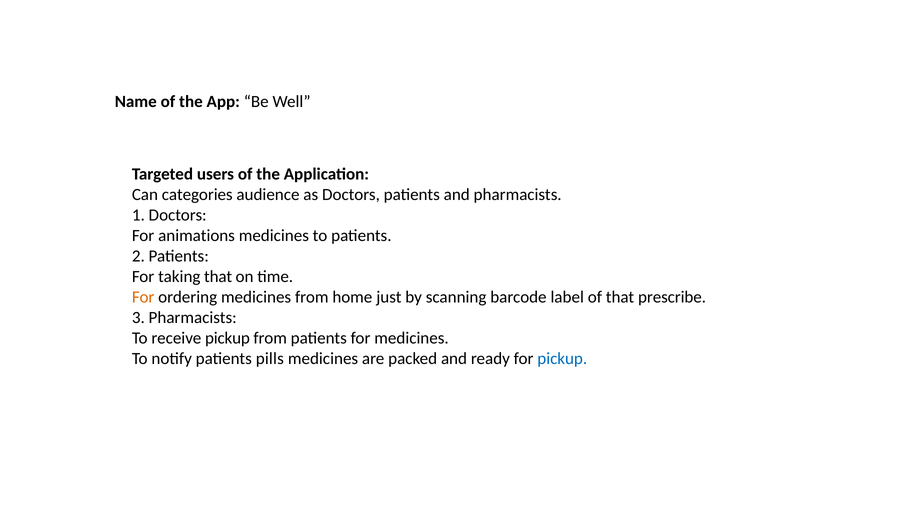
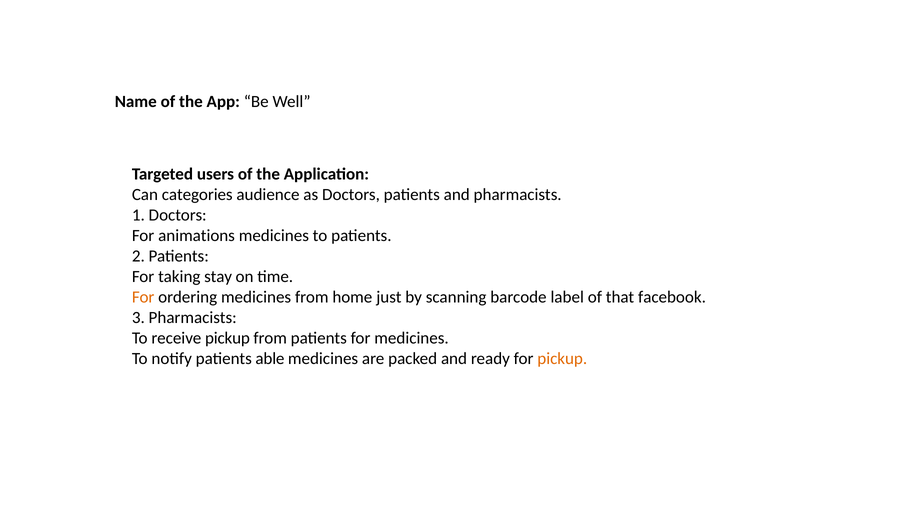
taking that: that -> stay
prescribe: prescribe -> facebook
pills: pills -> able
pickup at (562, 358) colour: blue -> orange
